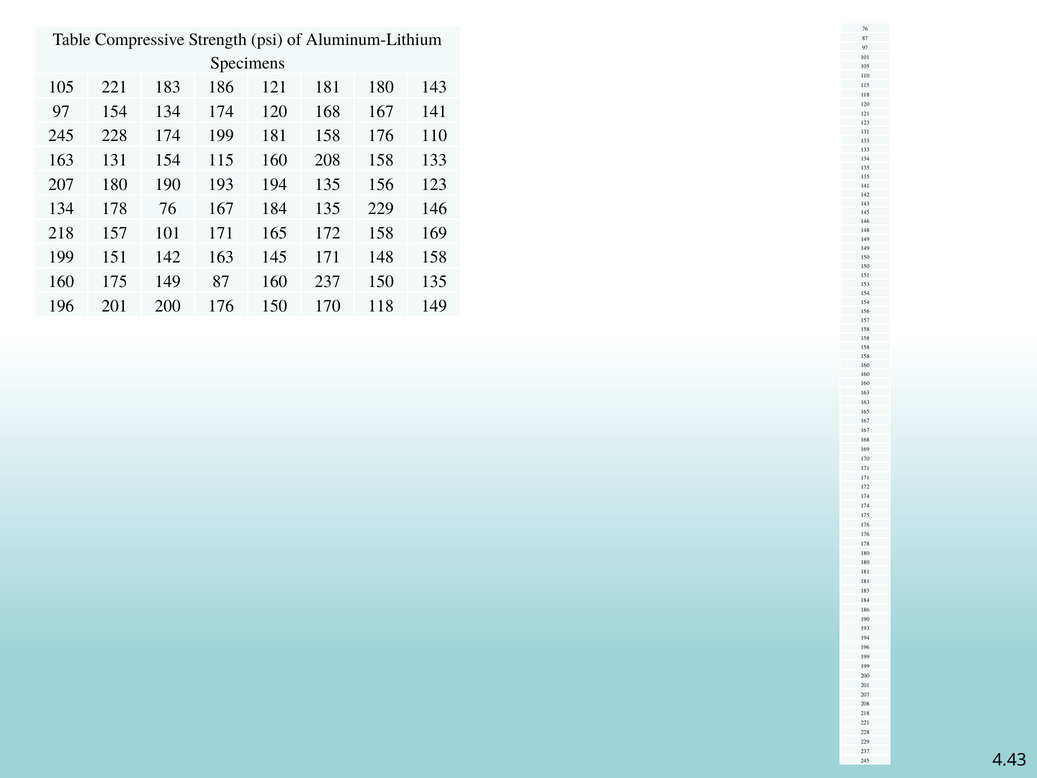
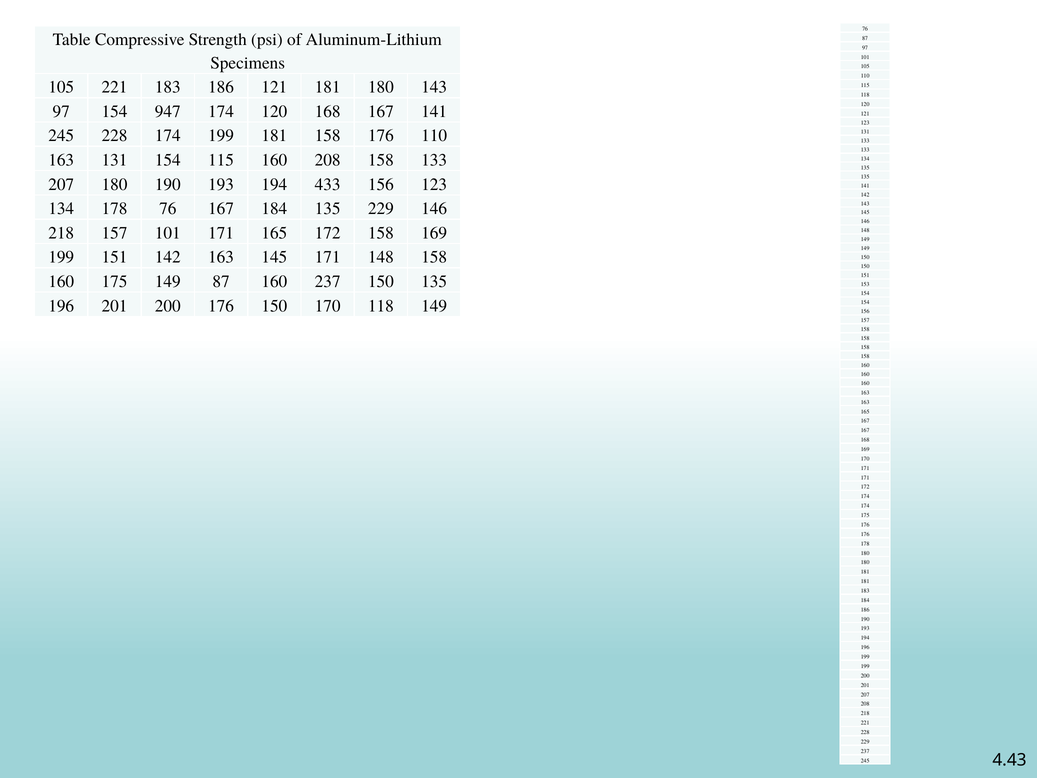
154 134: 134 -> 947
194 135: 135 -> 433
